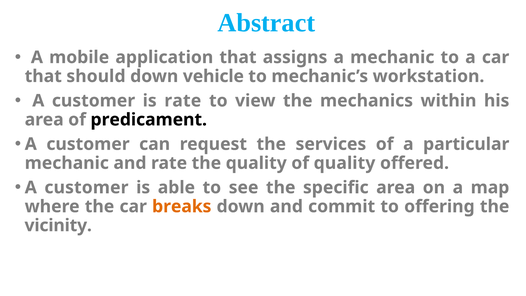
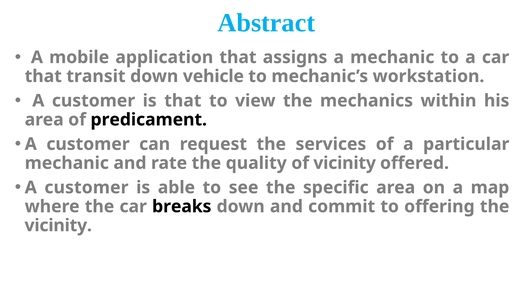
should: should -> transit
is rate: rate -> that
of quality: quality -> vicinity
breaks colour: orange -> black
